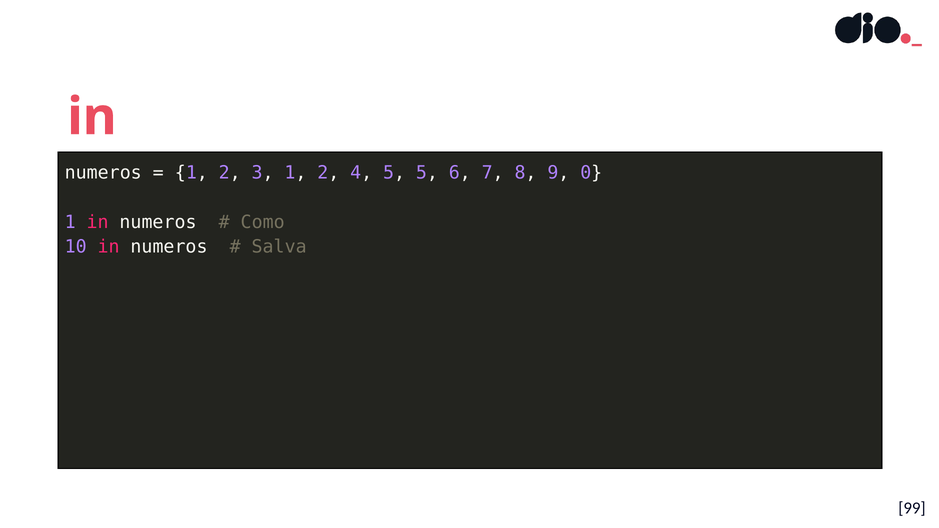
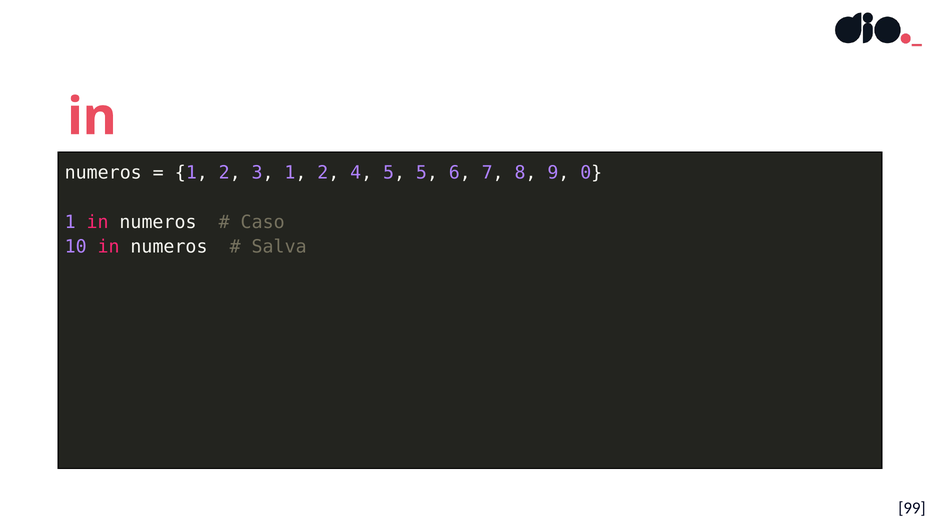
Como: Como -> Caso
